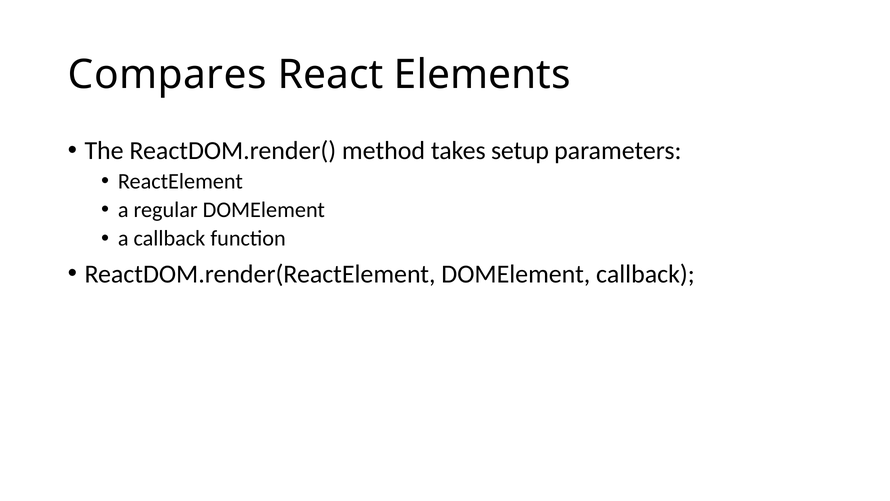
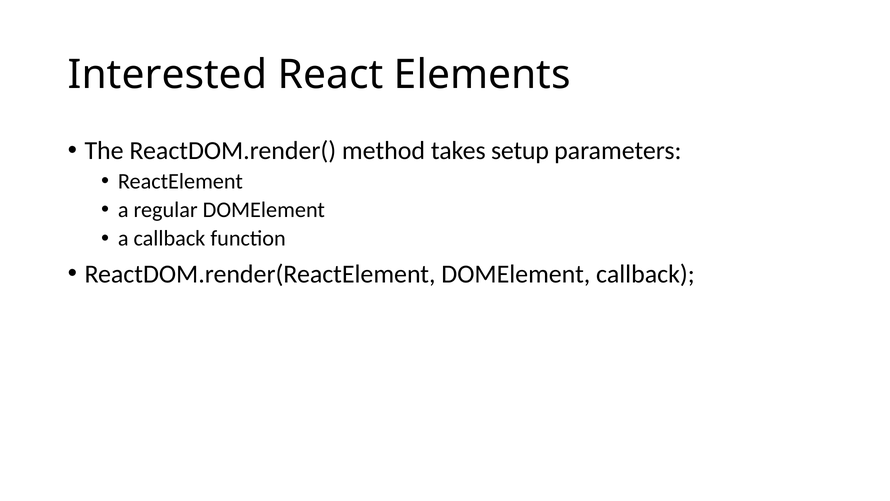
Compares: Compares -> Interested
